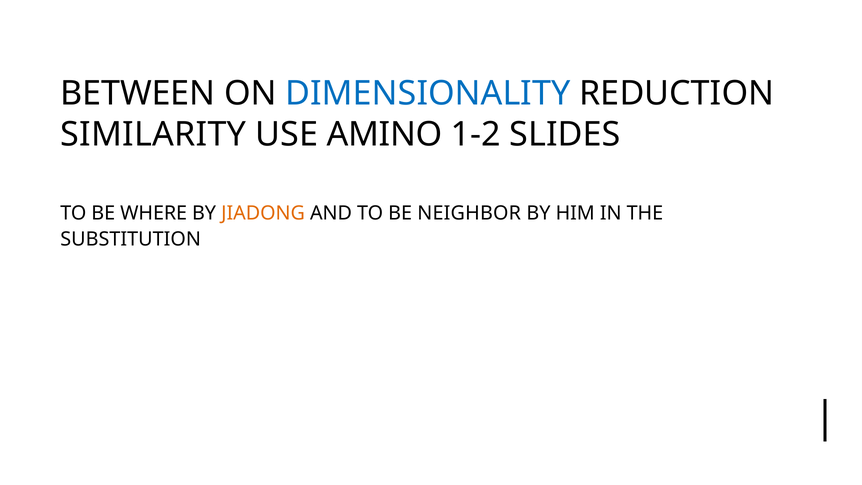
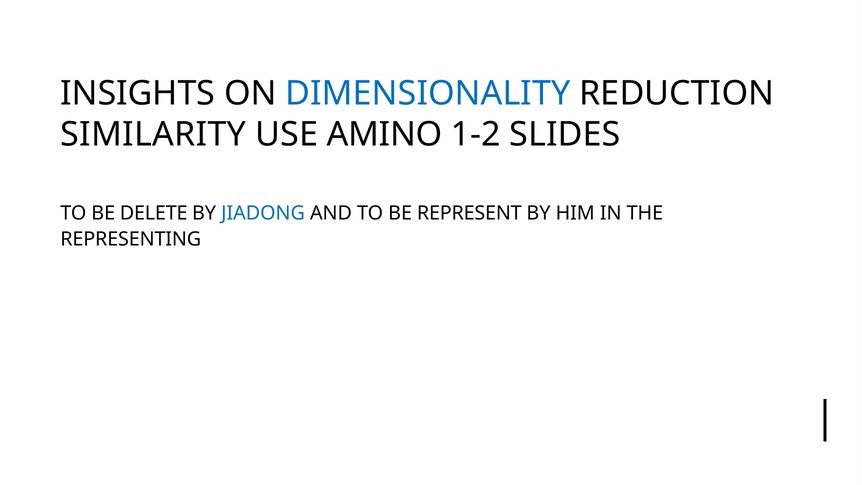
BETWEEN: BETWEEN -> INSIGHTS
WHERE: WHERE -> DELETE
JIADONG colour: orange -> blue
NEIGHBOR: NEIGHBOR -> REPRESENT
SUBSTITUTION: SUBSTITUTION -> REPRESENTING
